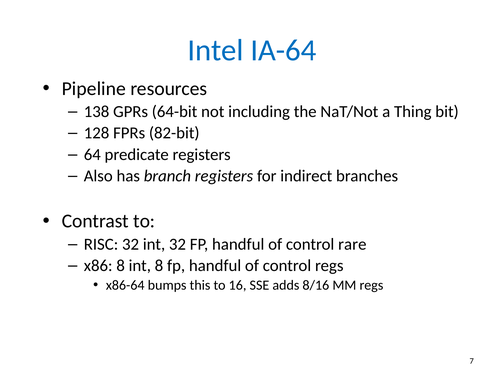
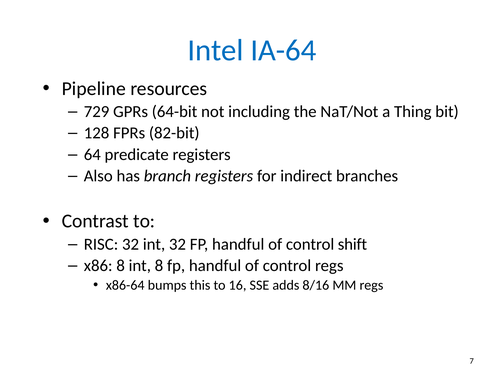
138: 138 -> 729
rare: rare -> shift
